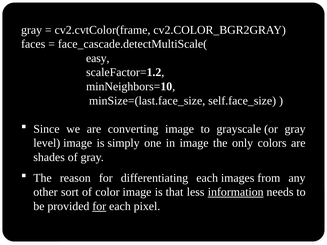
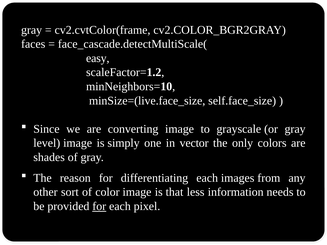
minSize=(last.face_size: minSize=(last.face_size -> minSize=(live.face_size
in image: image -> vector
information underline: present -> none
